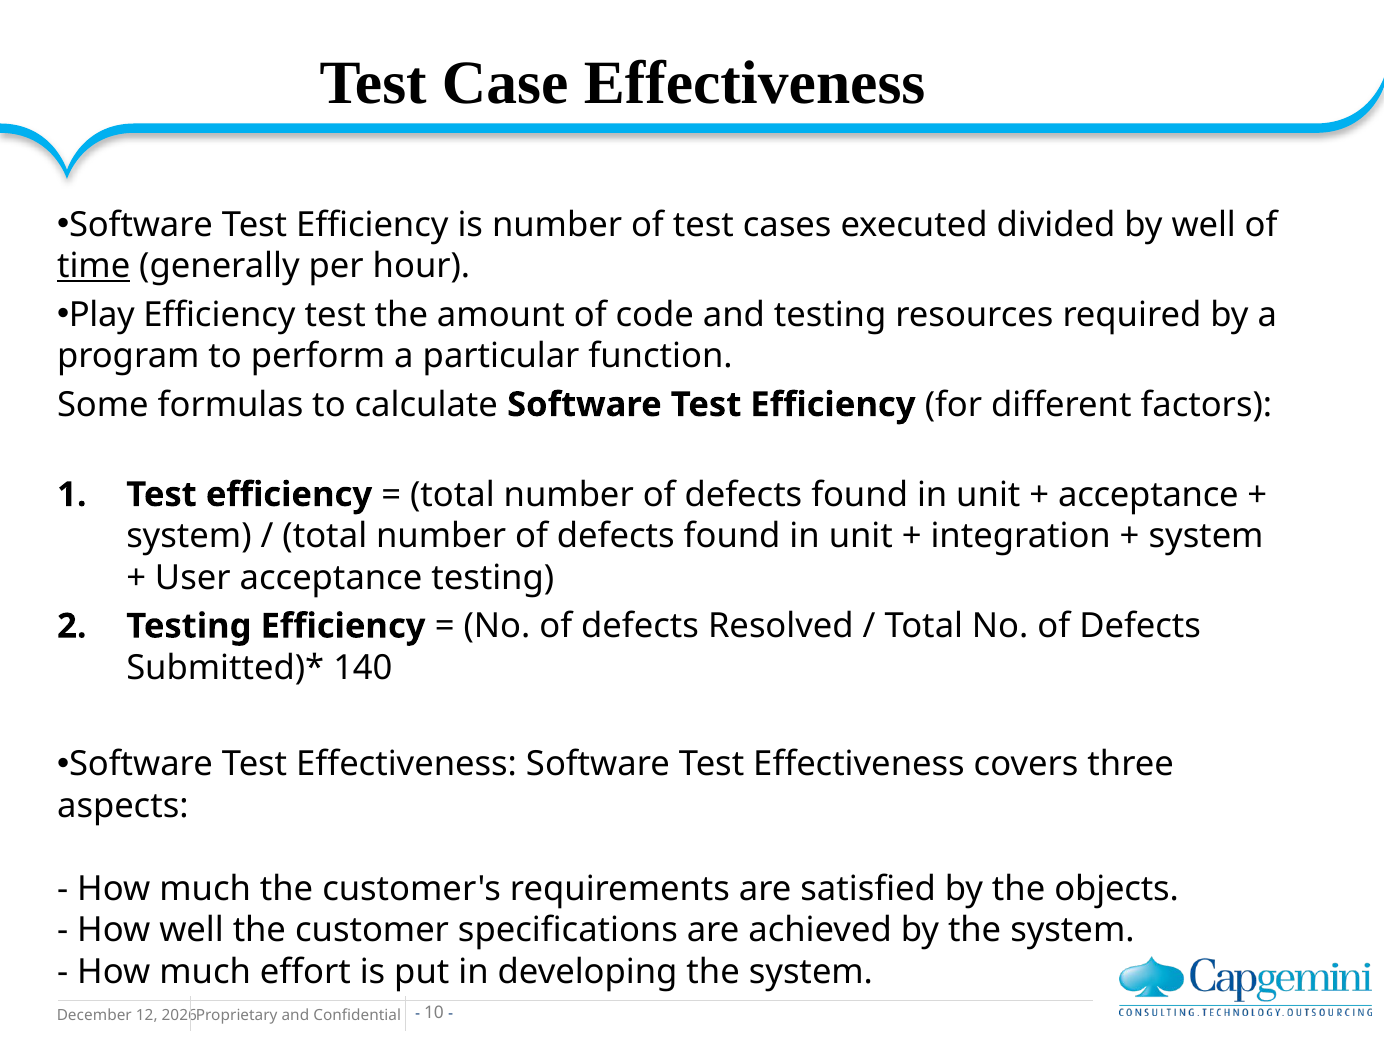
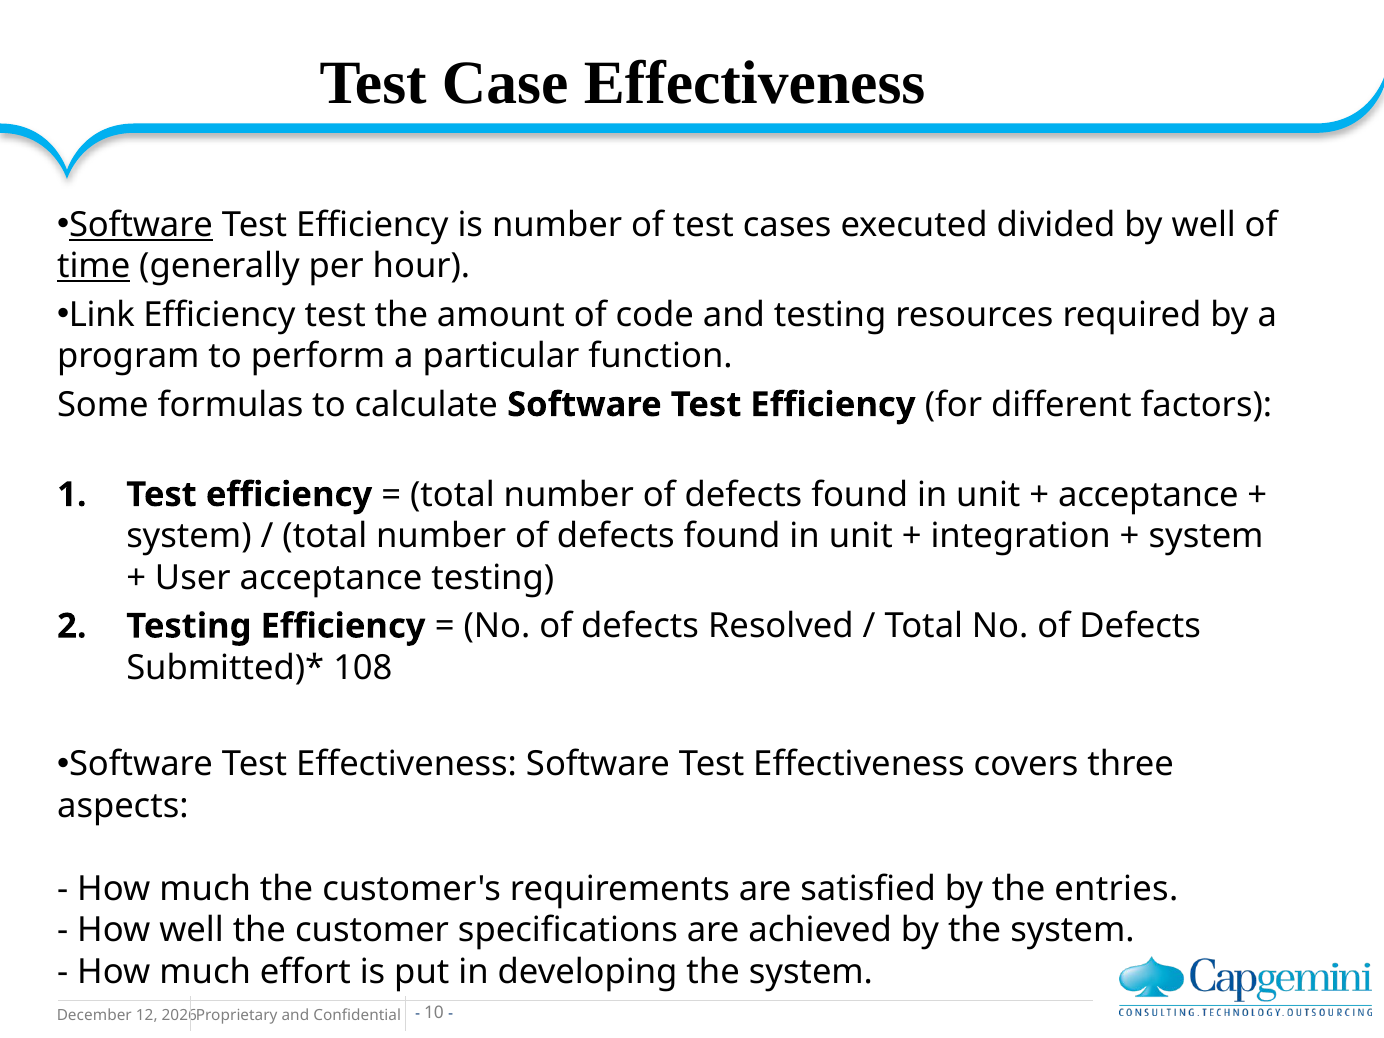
Software at (141, 225) underline: none -> present
Play: Play -> Link
140: 140 -> 108
objects: objects -> entries
